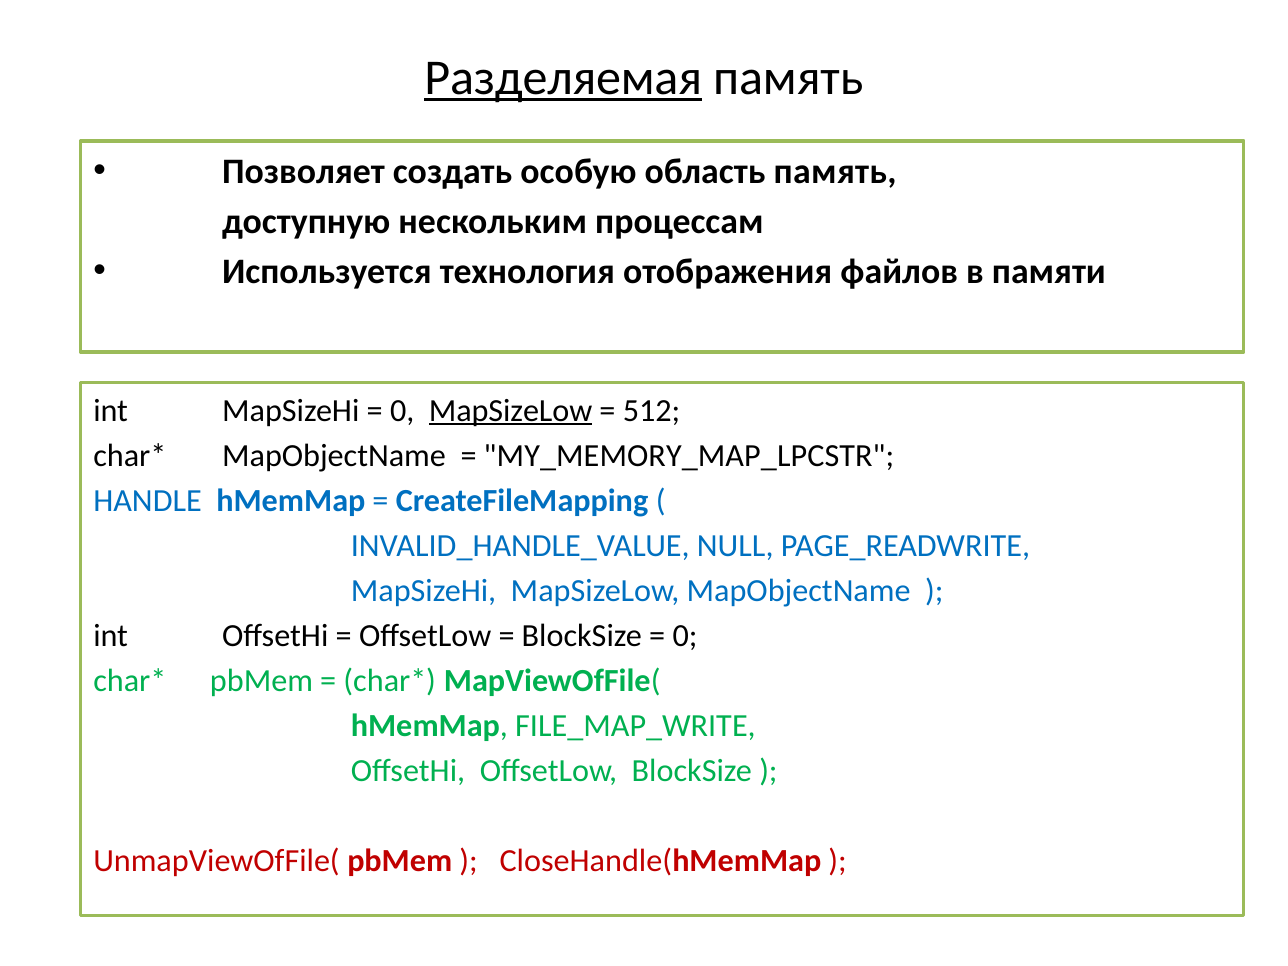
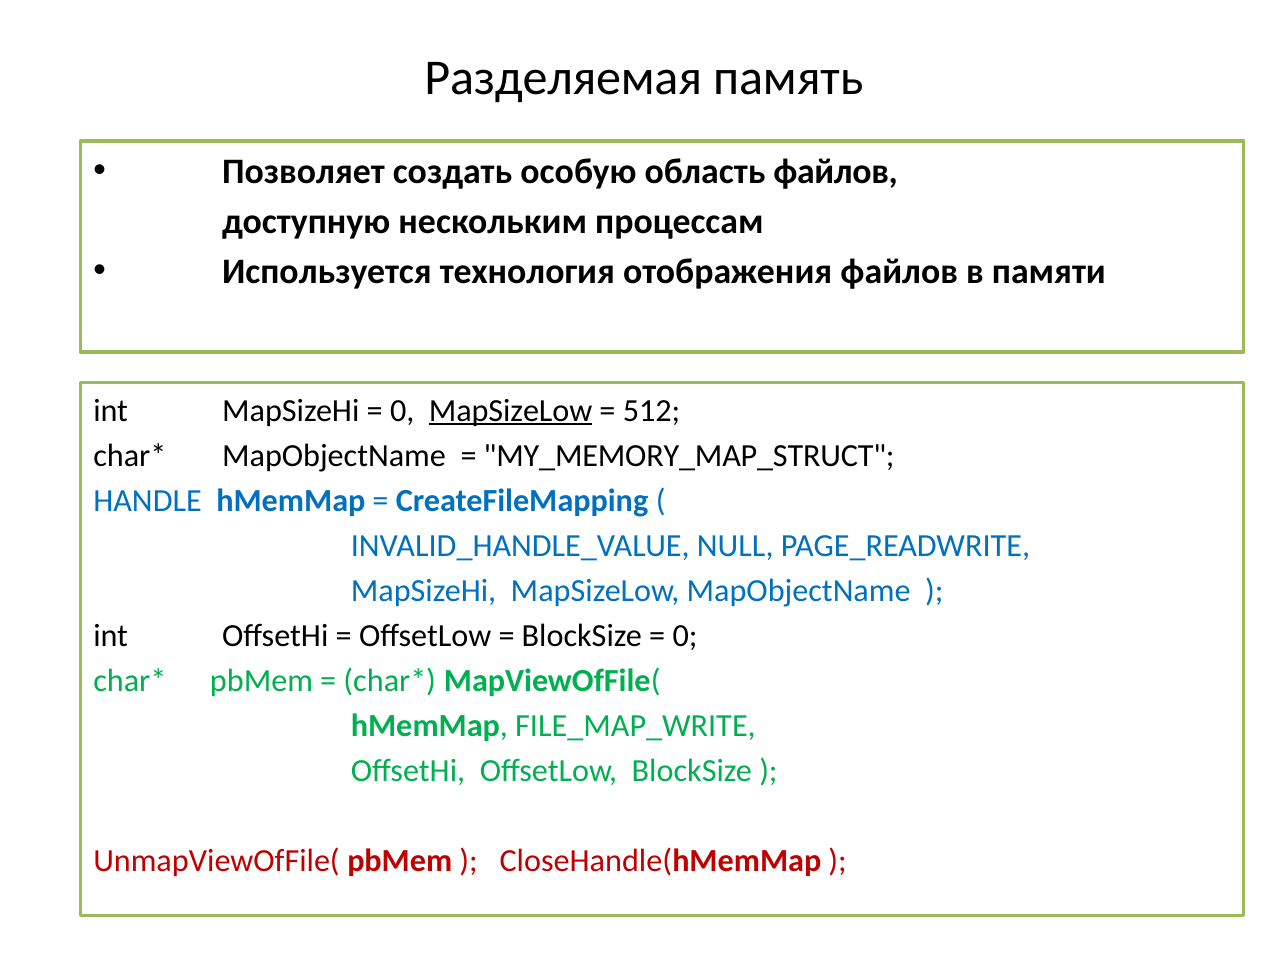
Разделяемая underline: present -> none
область память: память -> файлов
MY_MEMORY_MAP_LPCSTR: MY_MEMORY_MAP_LPCSTR -> MY_MEMORY_MAP_STRUCT
